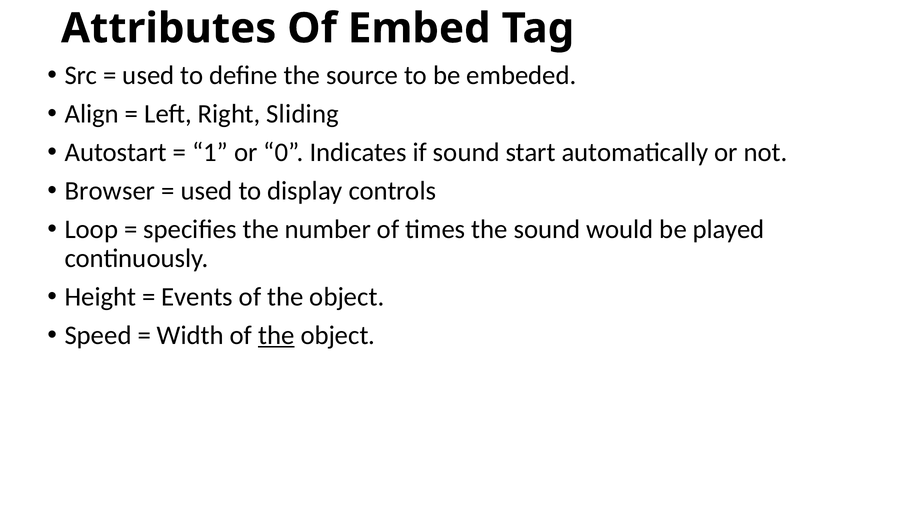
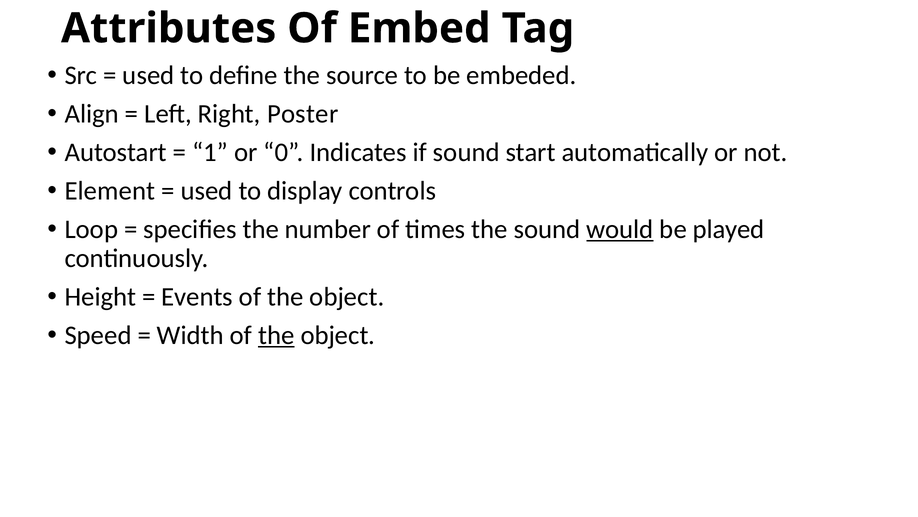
Sliding: Sliding -> Poster
Browser: Browser -> Element
would underline: none -> present
